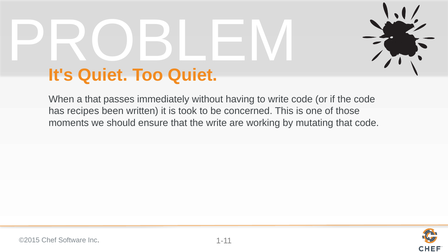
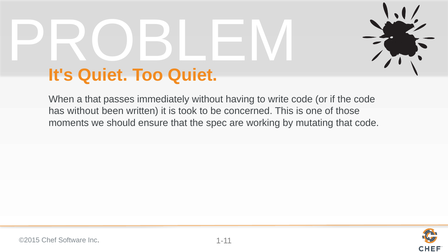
has recipes: recipes -> without
the write: write -> spec
